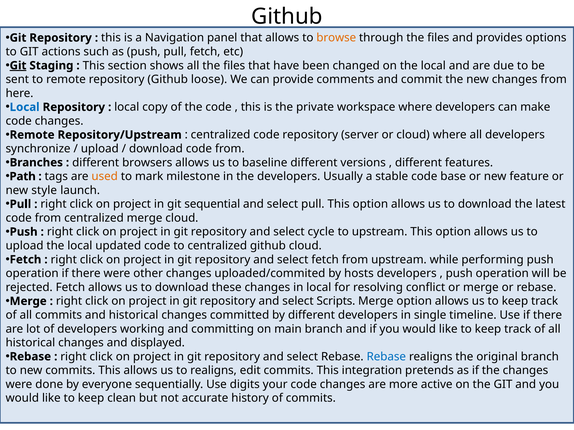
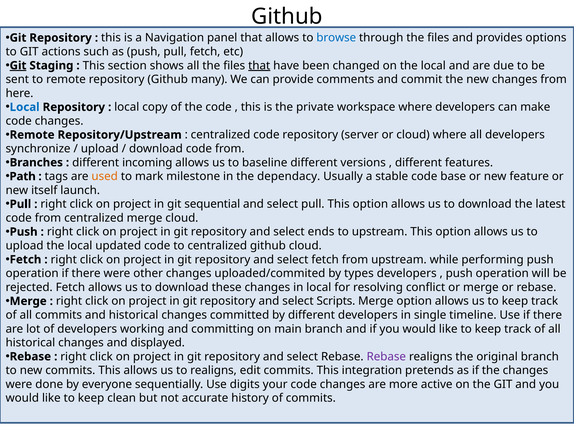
browse colour: orange -> blue
that at (259, 66) underline: none -> present
loose: loose -> many
browsers: browsers -> incoming
the developers: developers -> dependacy
style: style -> itself
cycle: cycle -> ends
hosts: hosts -> types
Rebase at (386, 357) colour: blue -> purple
